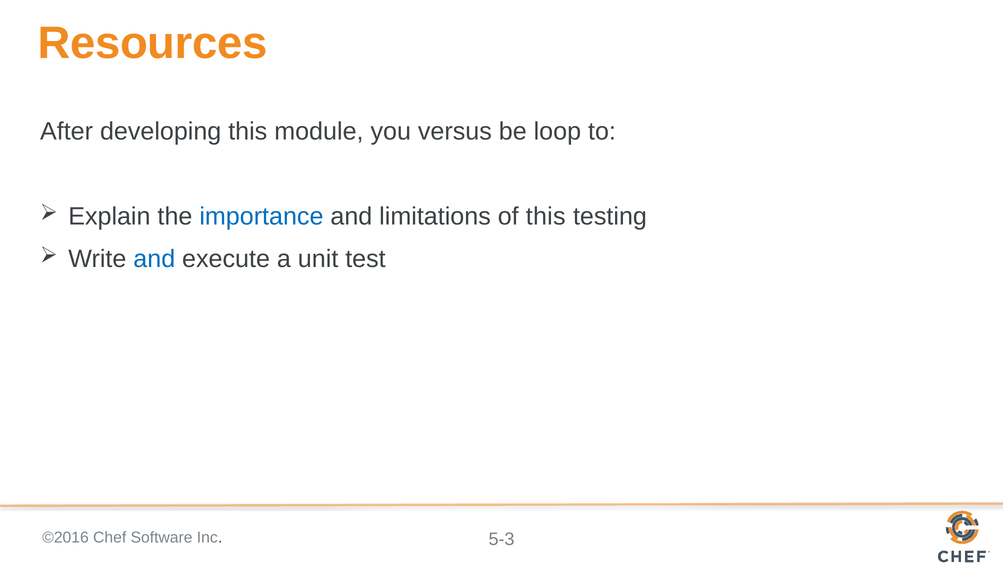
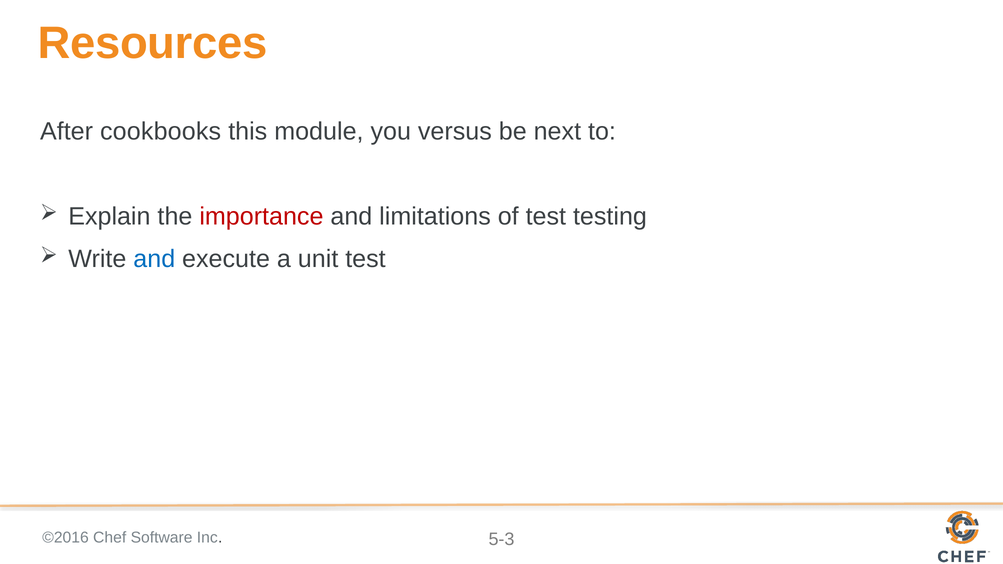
developing: developing -> cookbooks
loop: loop -> next
importance colour: blue -> red
of this: this -> test
